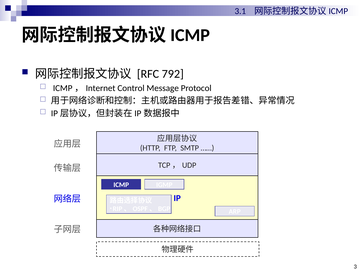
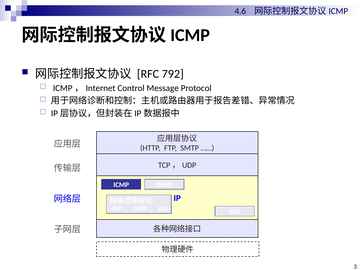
3.1: 3.1 -> 4.6
